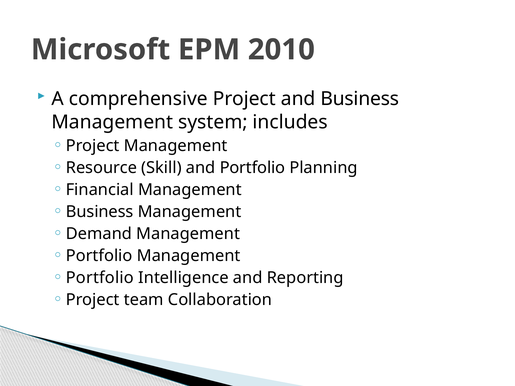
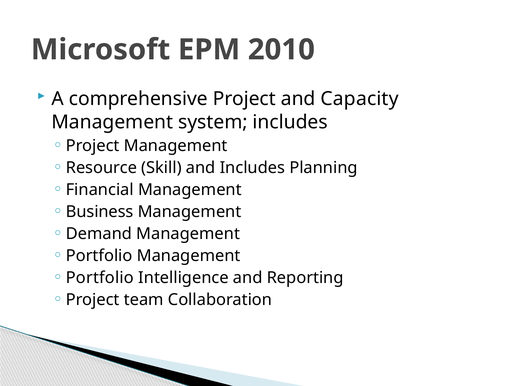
and Business: Business -> Capacity
and Portfolio: Portfolio -> Includes
